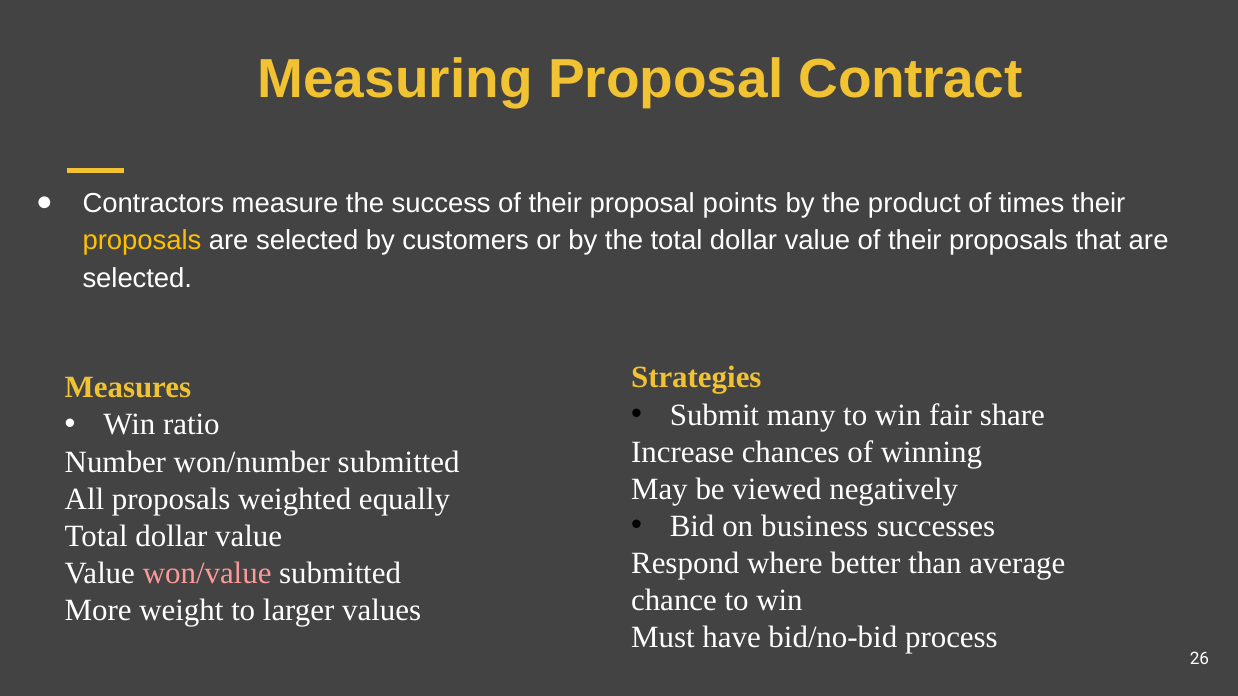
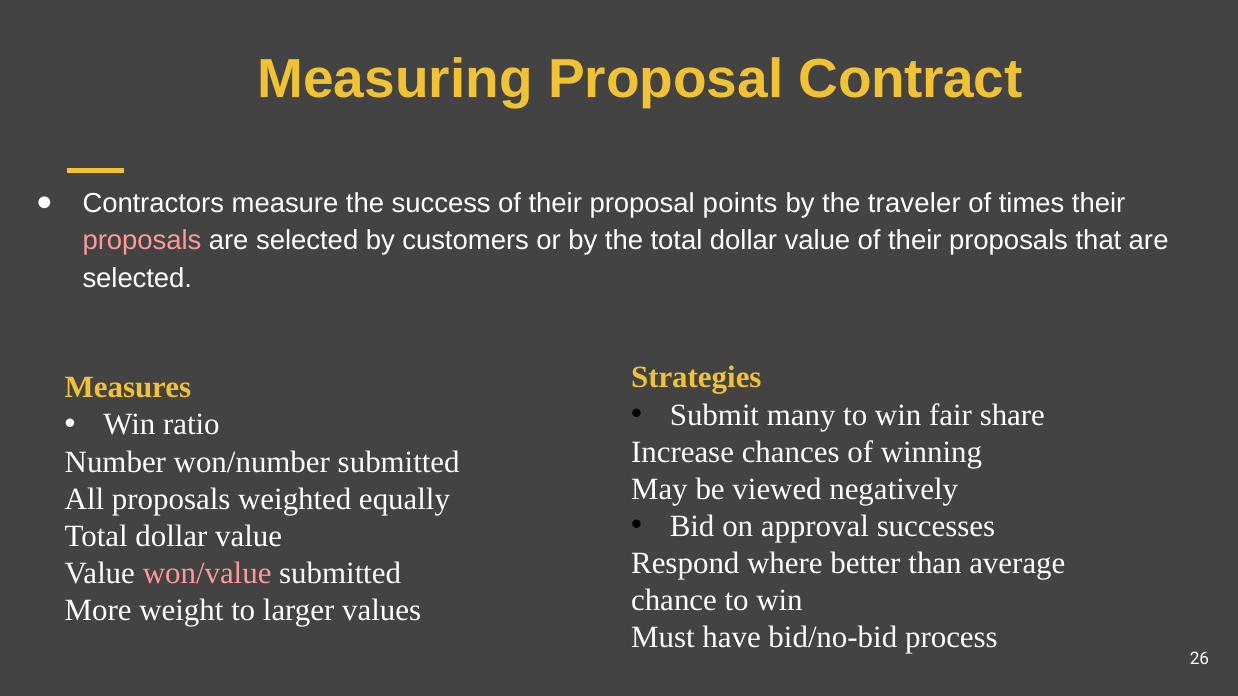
product: product -> traveler
proposals at (142, 241) colour: yellow -> pink
business: business -> approval
